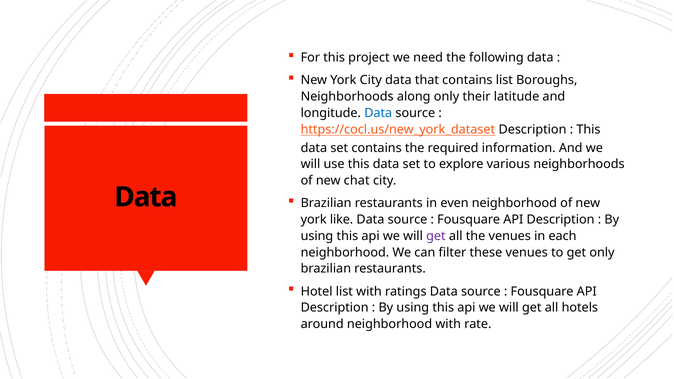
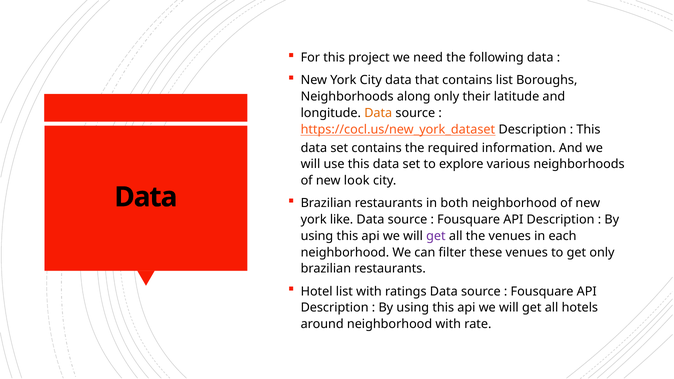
Data at (378, 113) colour: blue -> orange
chat: chat -> look
even: even -> both
